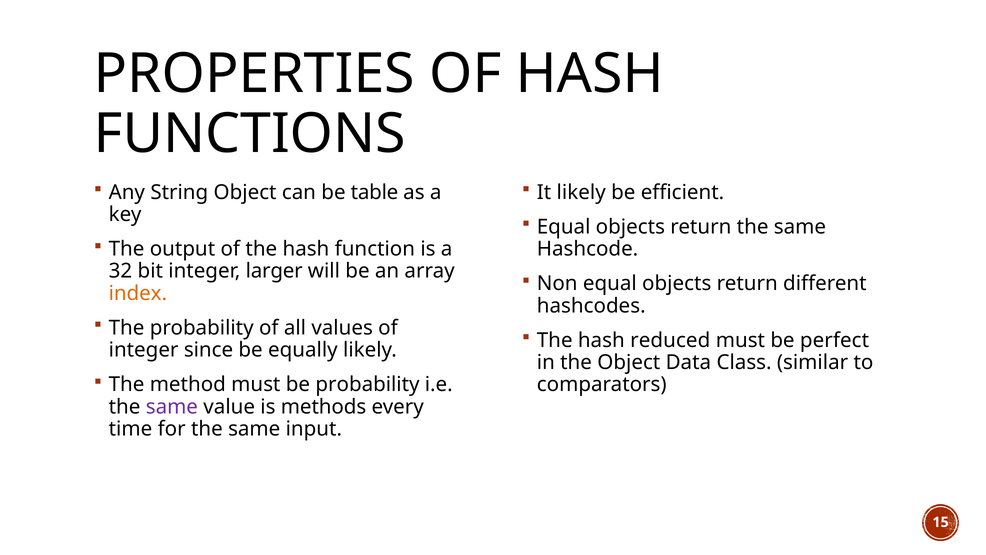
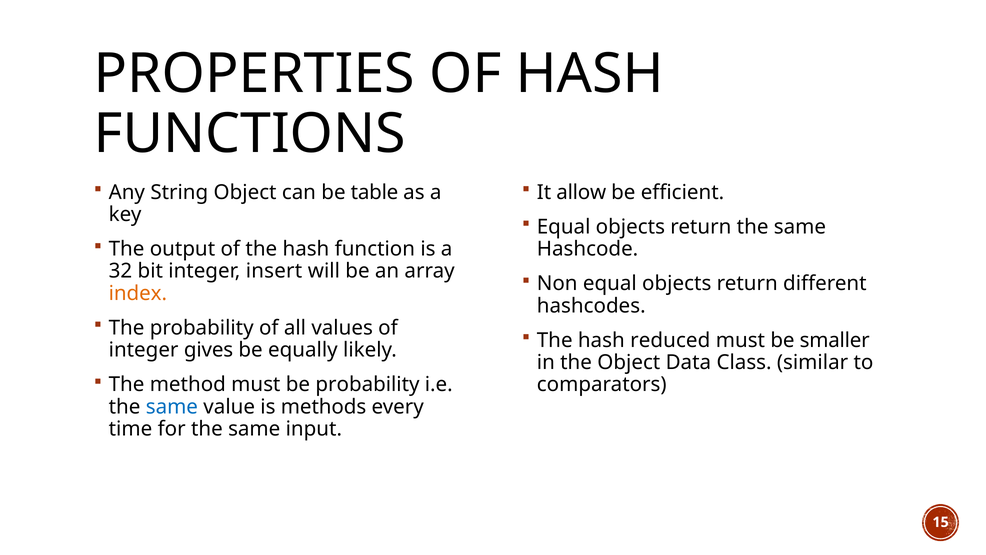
It likely: likely -> allow
larger: larger -> insert
perfect: perfect -> smaller
since: since -> gives
same at (172, 407) colour: purple -> blue
